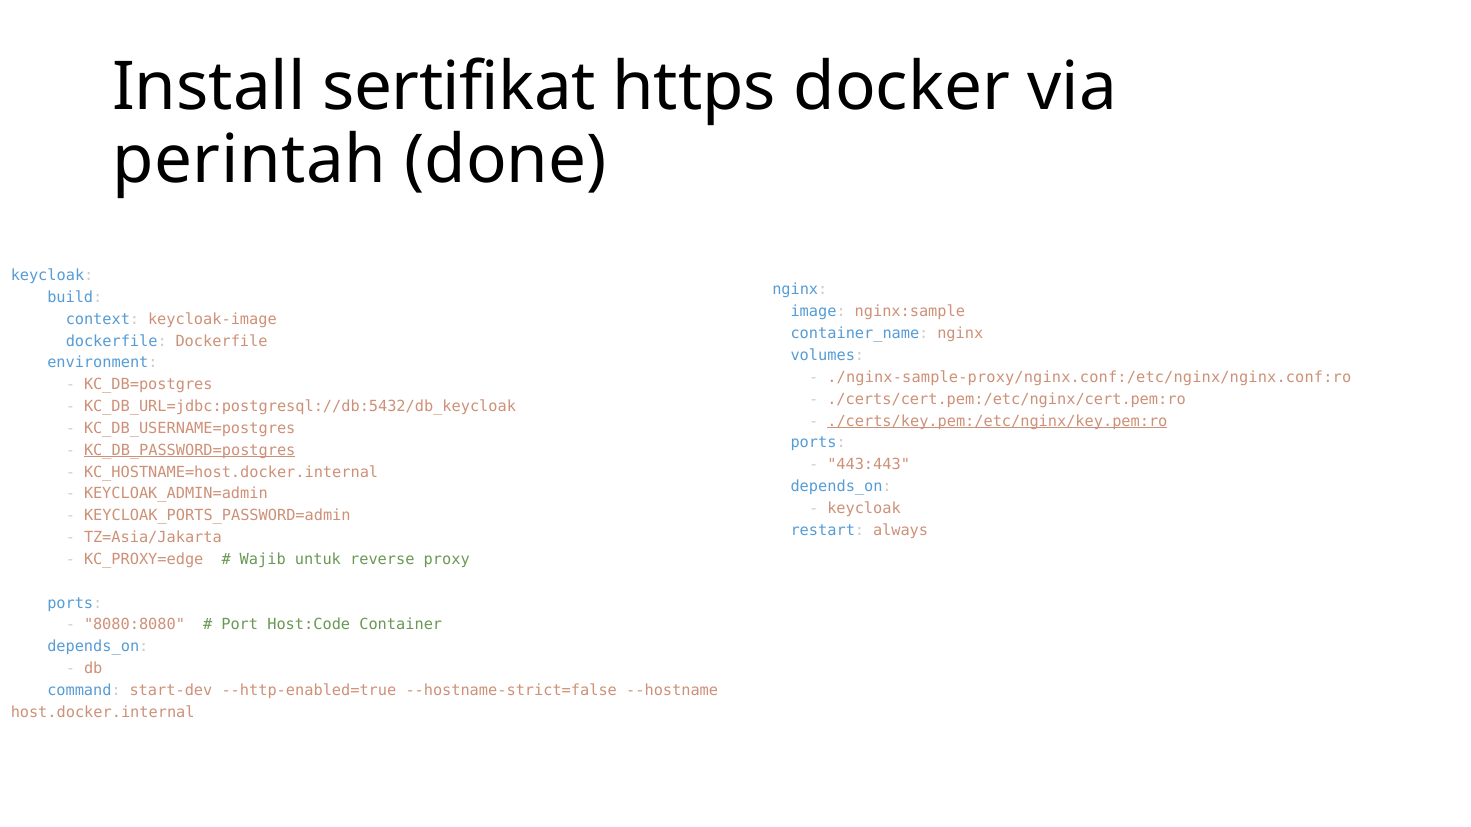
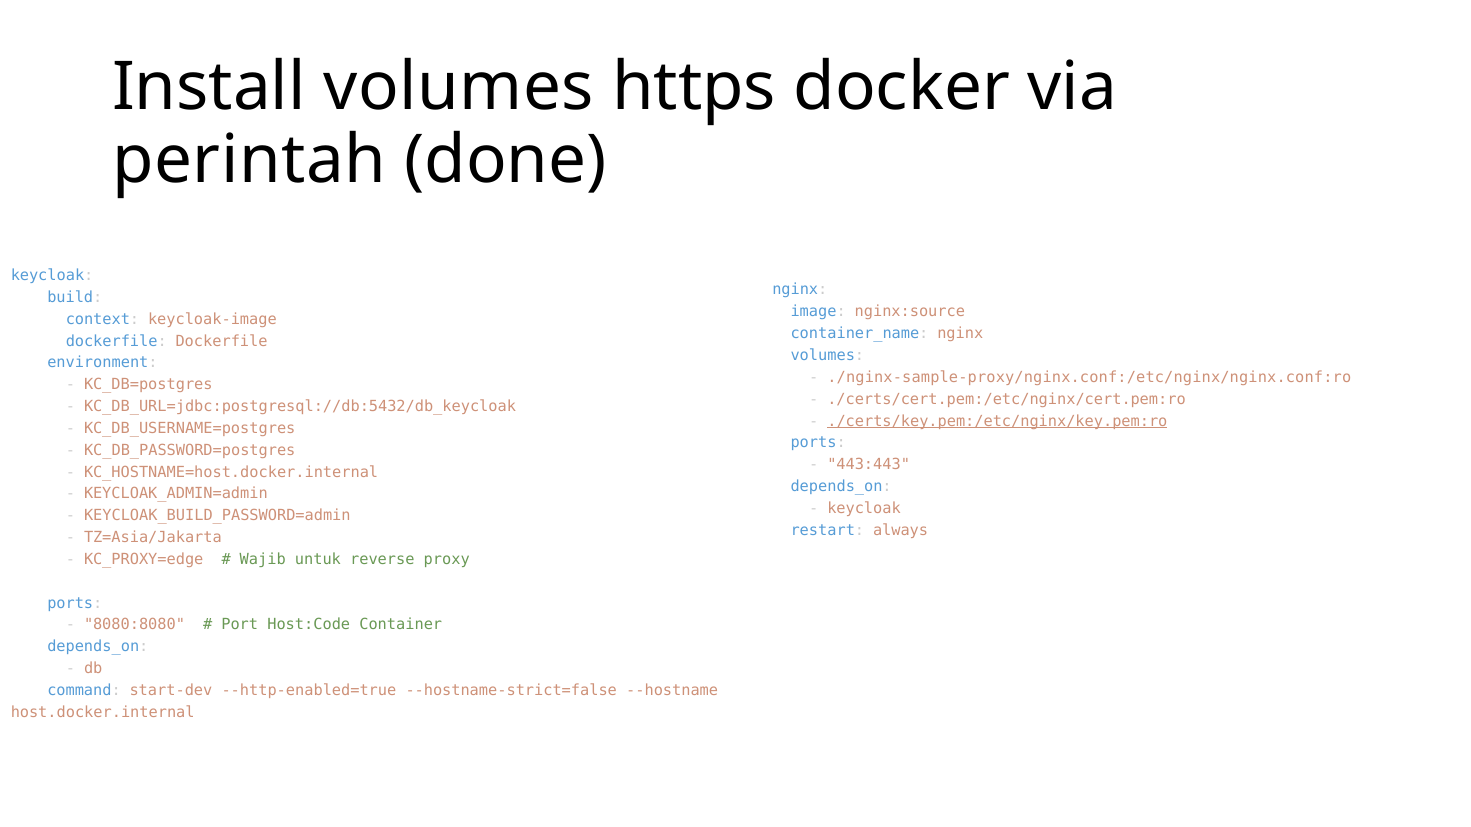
Install sertifikat: sertifikat -> volumes
nginx:sample: nginx:sample -> nginx:source
KC_DB_PASSWORD=postgres underline: present -> none
KEYCLOAK_PORTS_PASSWORD=admin: KEYCLOAK_PORTS_PASSWORD=admin -> KEYCLOAK_BUILD_PASSWORD=admin
